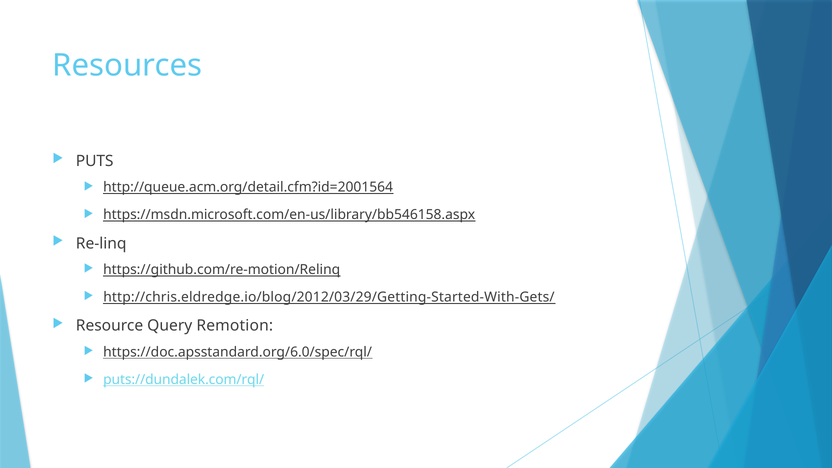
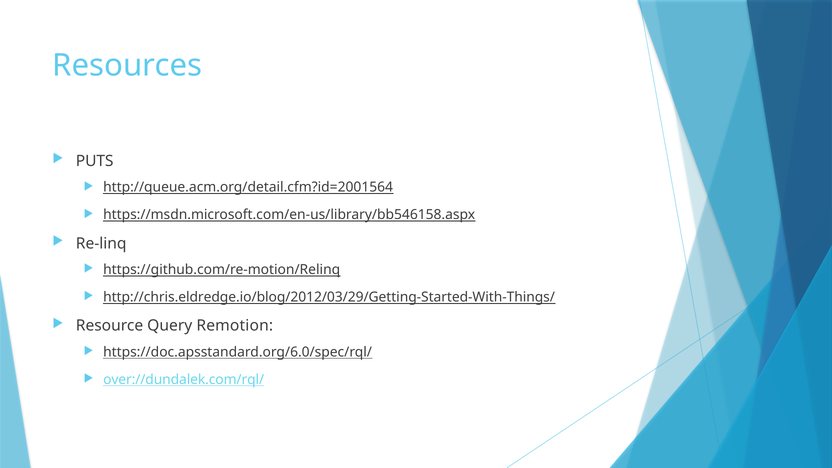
http://chris.eldredge.io/blog/2012/03/29/Getting-Started-With-Gets/: http://chris.eldredge.io/blog/2012/03/29/Getting-Started-With-Gets/ -> http://chris.eldredge.io/blog/2012/03/29/Getting-Started-With-Things/
puts://dundalek.com/rql/: puts://dundalek.com/rql/ -> over://dundalek.com/rql/
